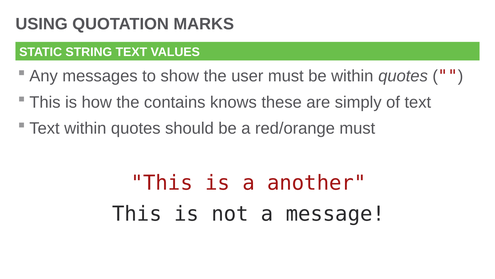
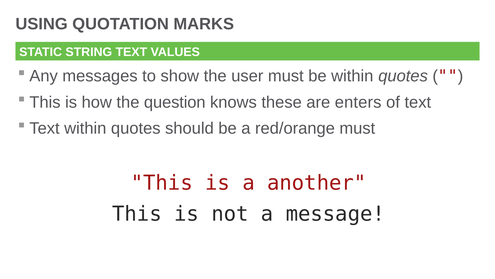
contains: contains -> question
simply: simply -> enters
